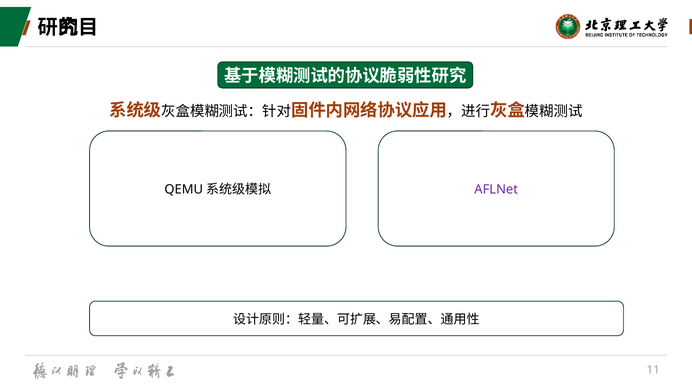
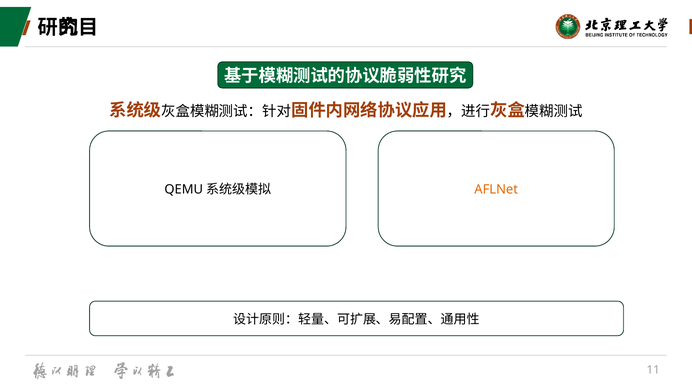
AFLNet colour: purple -> orange
